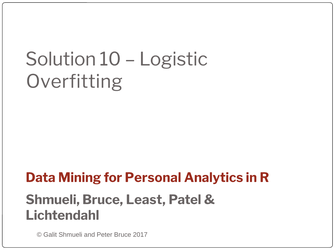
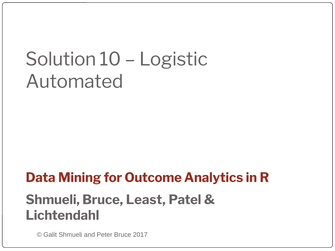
Overfitting: Overfitting -> Automated
Personal: Personal -> Outcome
